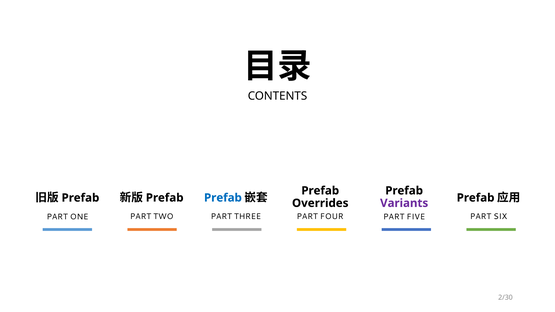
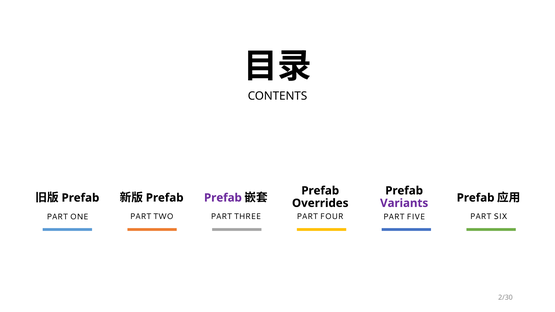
Prefab at (223, 198) colour: blue -> purple
